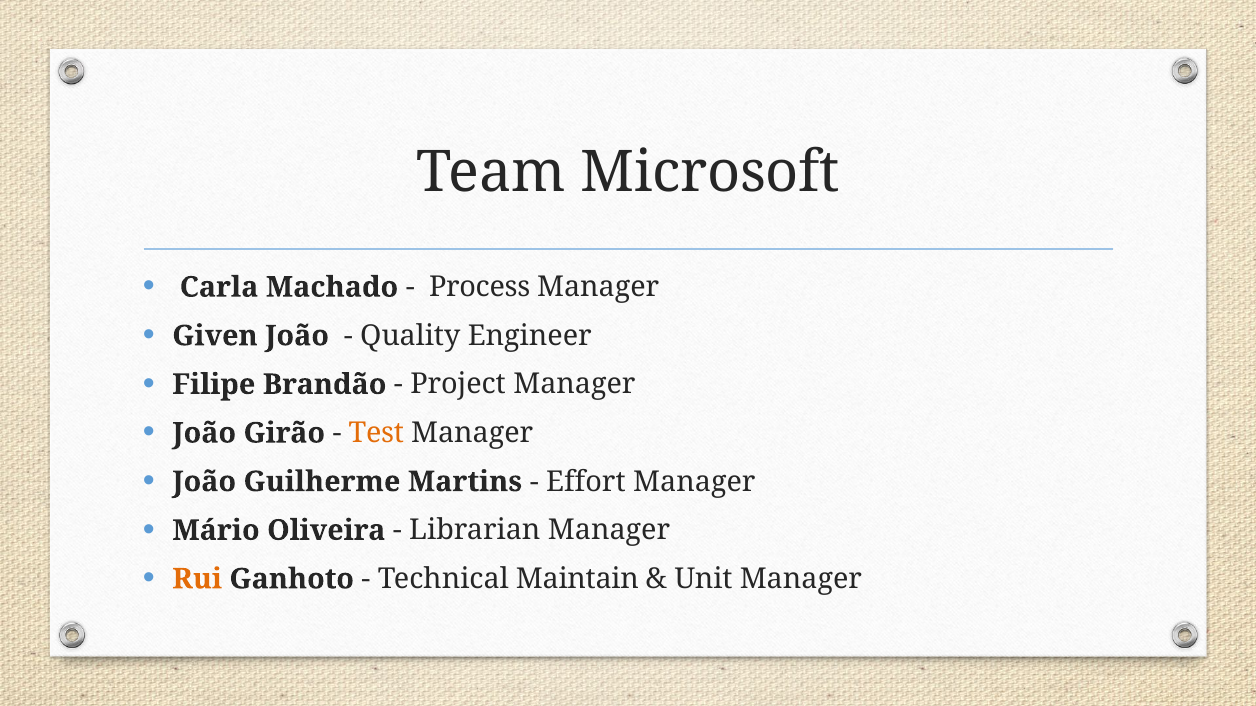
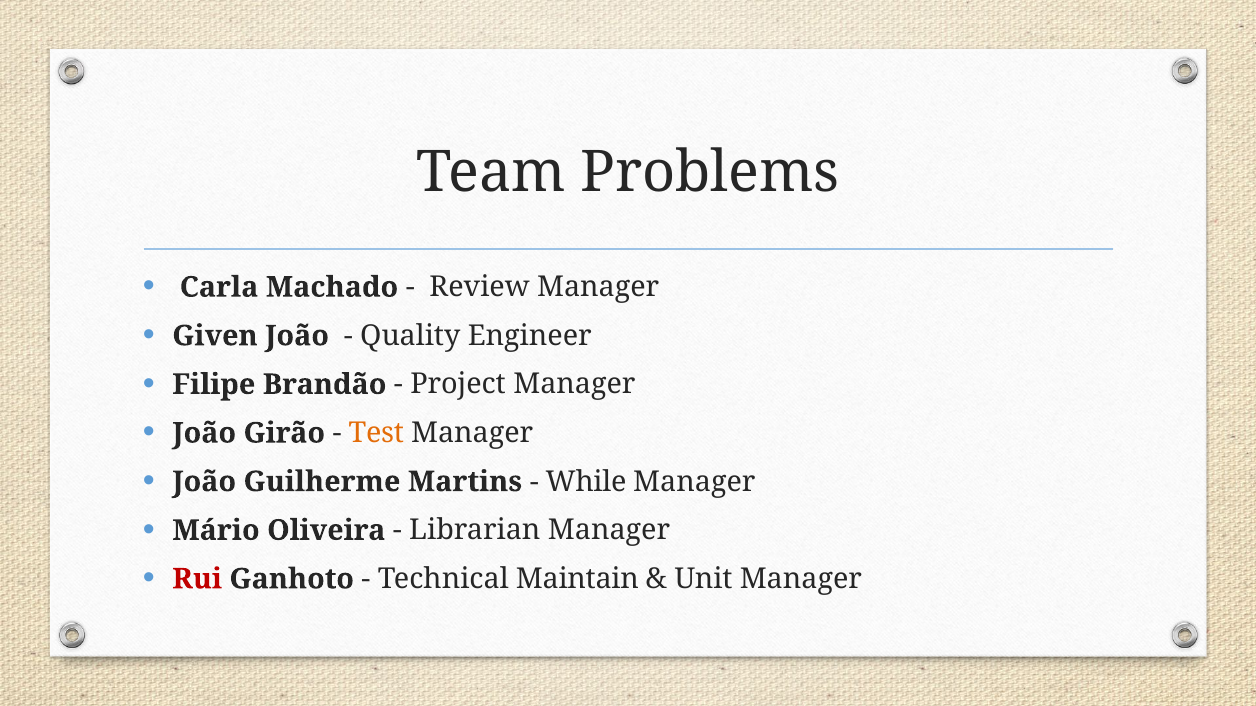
Microsoft: Microsoft -> Problems
Process: Process -> Review
Effort: Effort -> While
Rui colour: orange -> red
